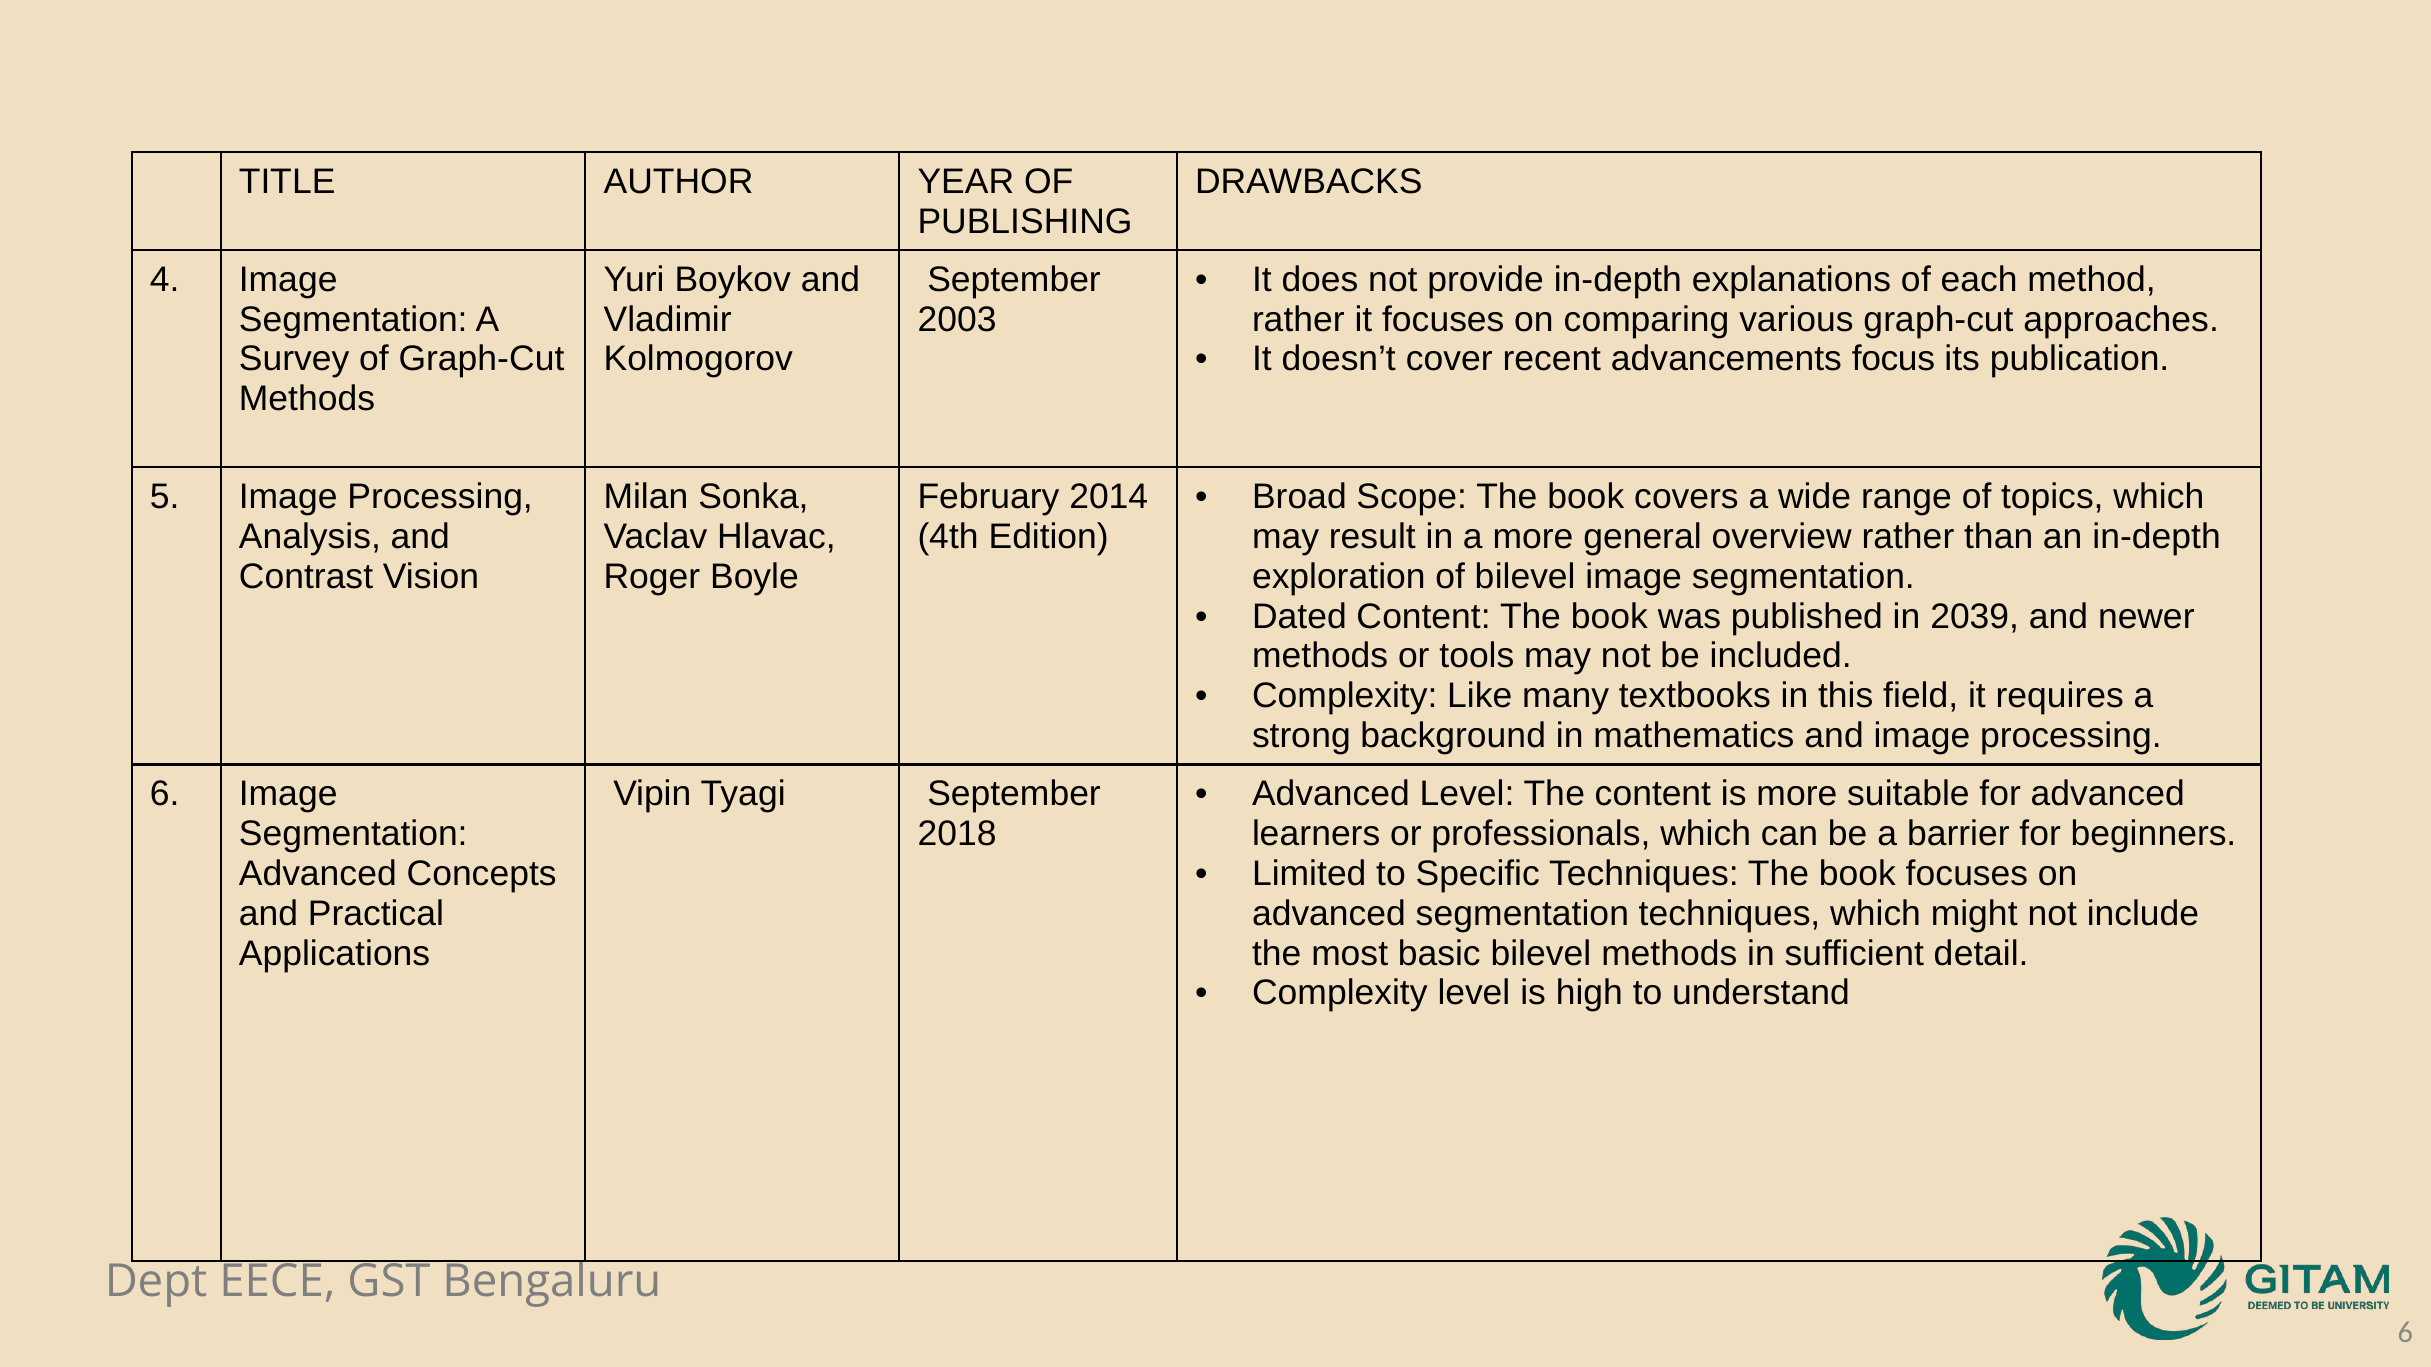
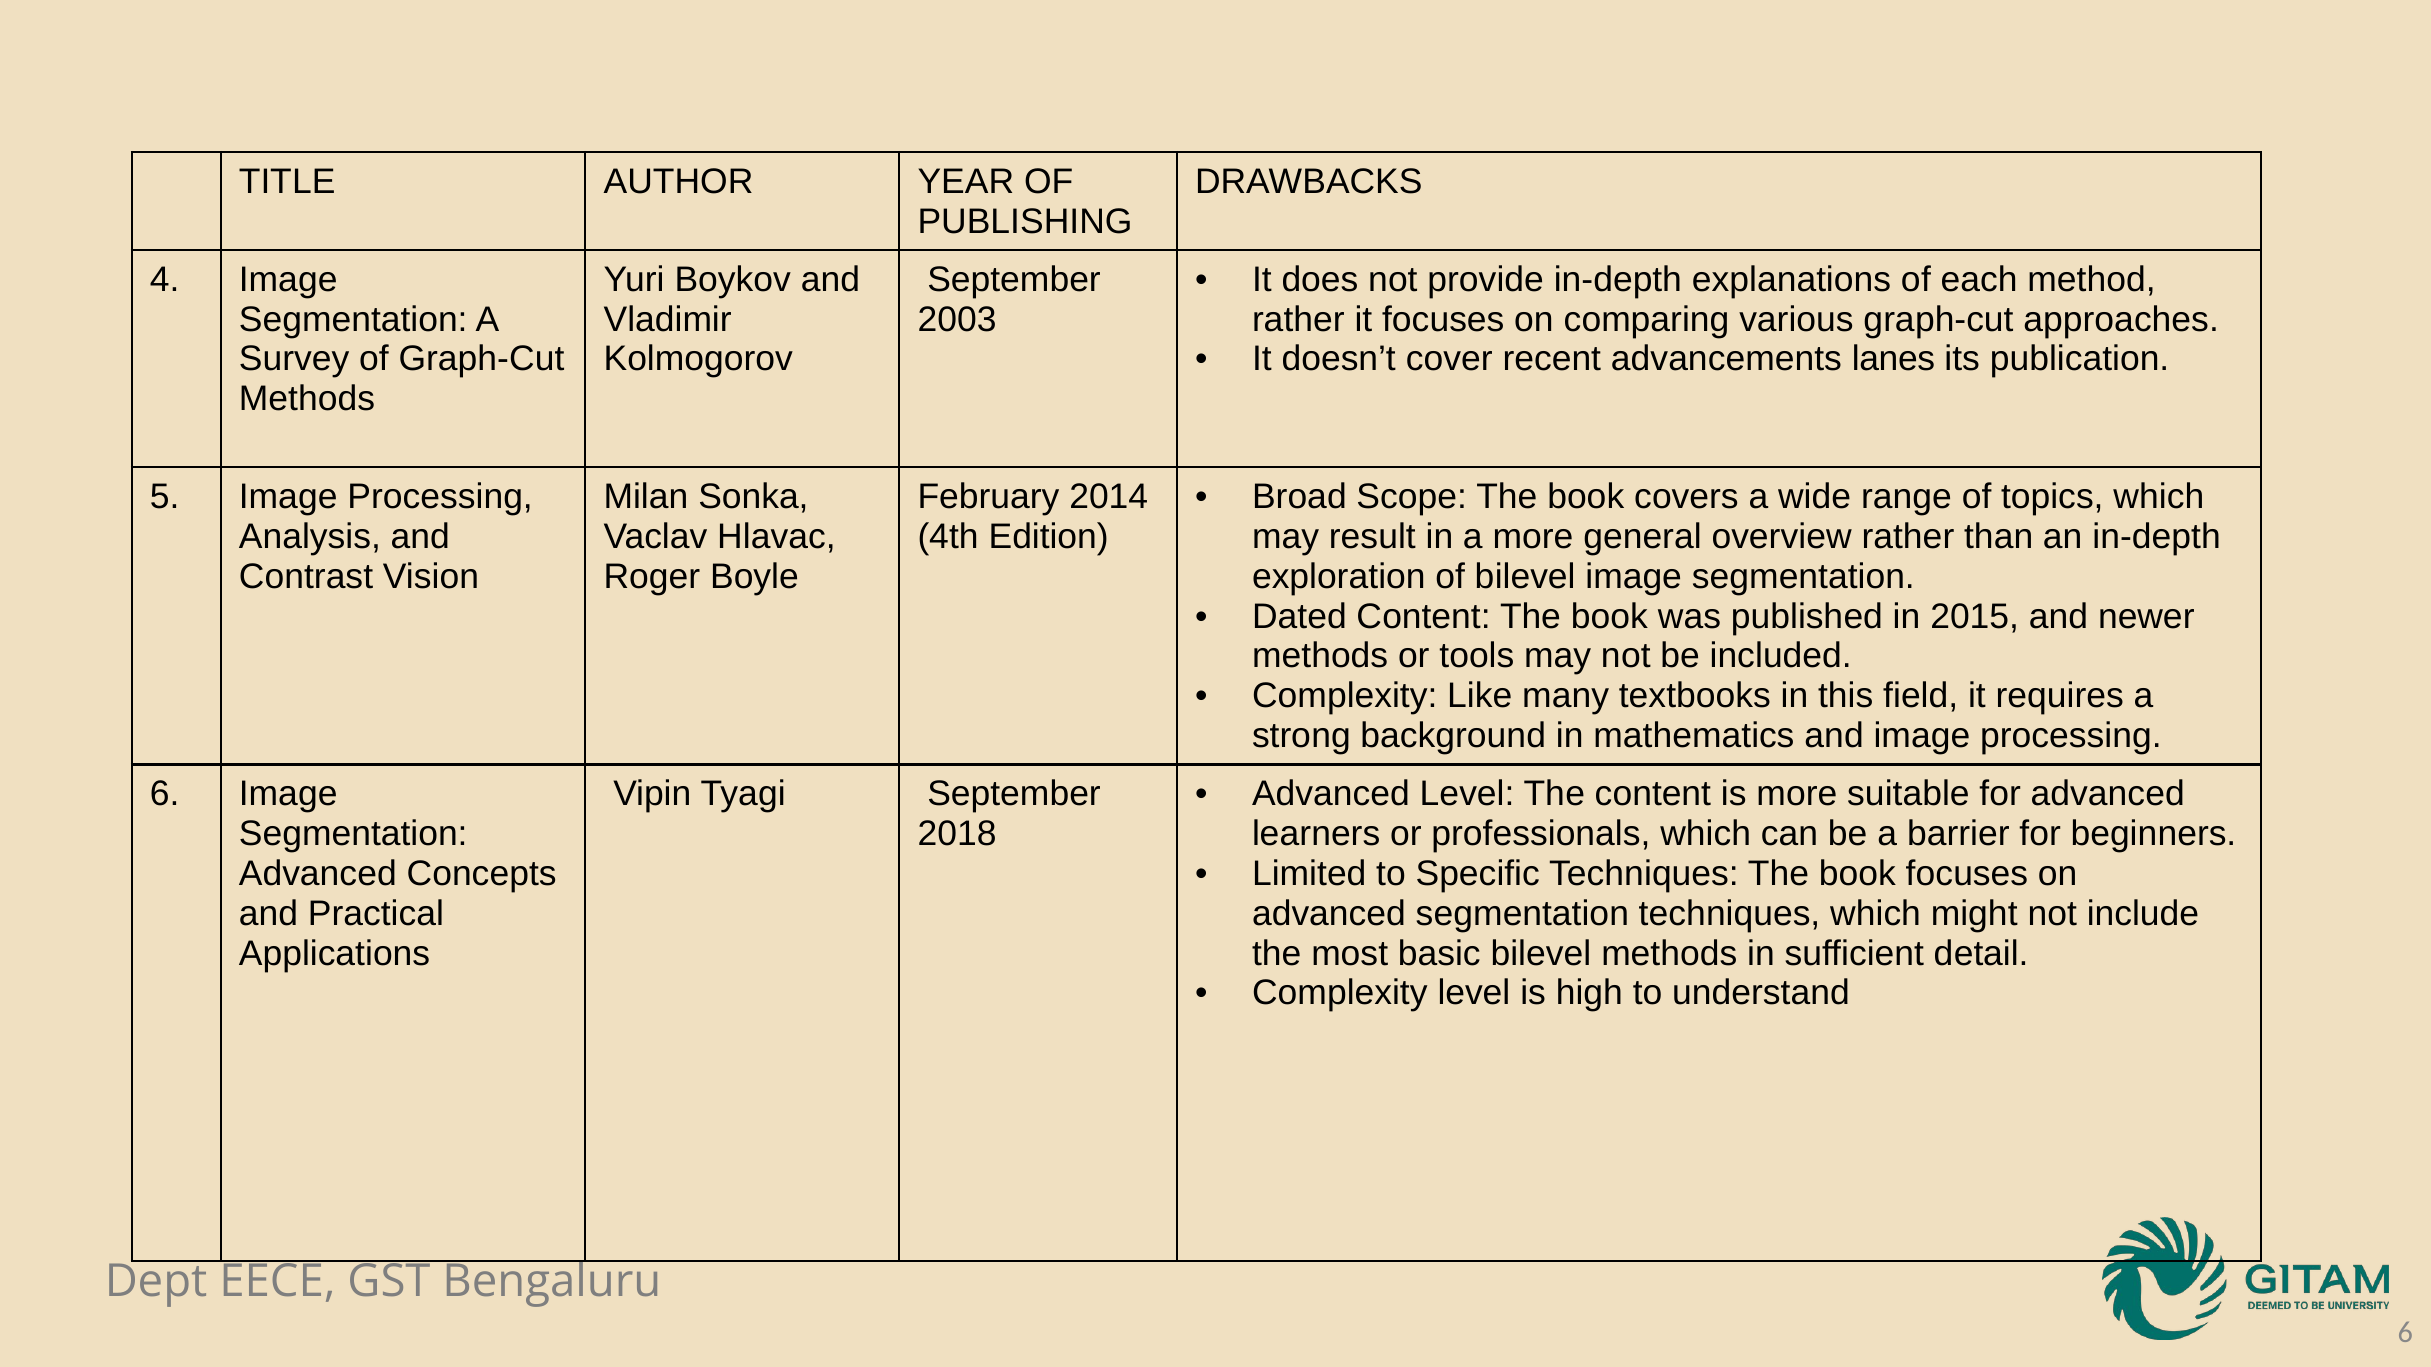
focus: focus -> lanes
2039: 2039 -> 2015
